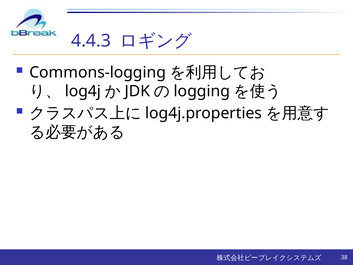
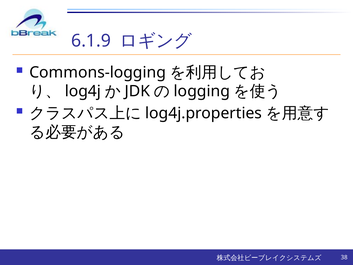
4.4.3: 4.4.3 -> 6.1.9
